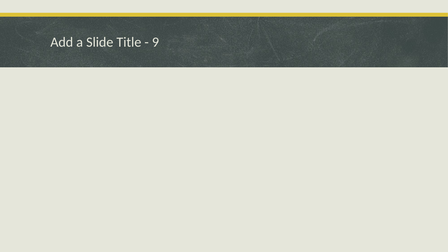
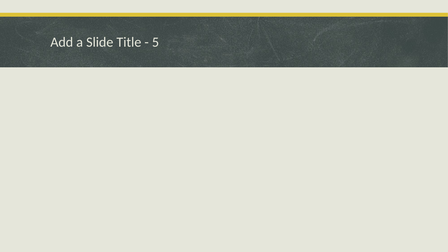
9: 9 -> 5
